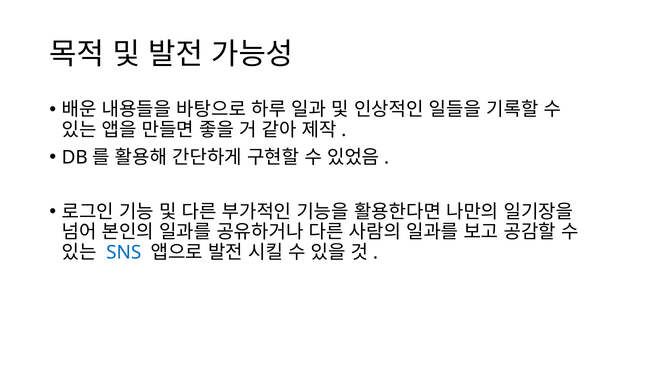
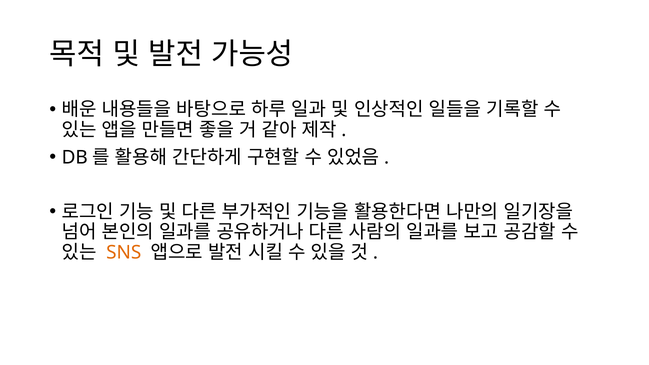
SNS colour: blue -> orange
